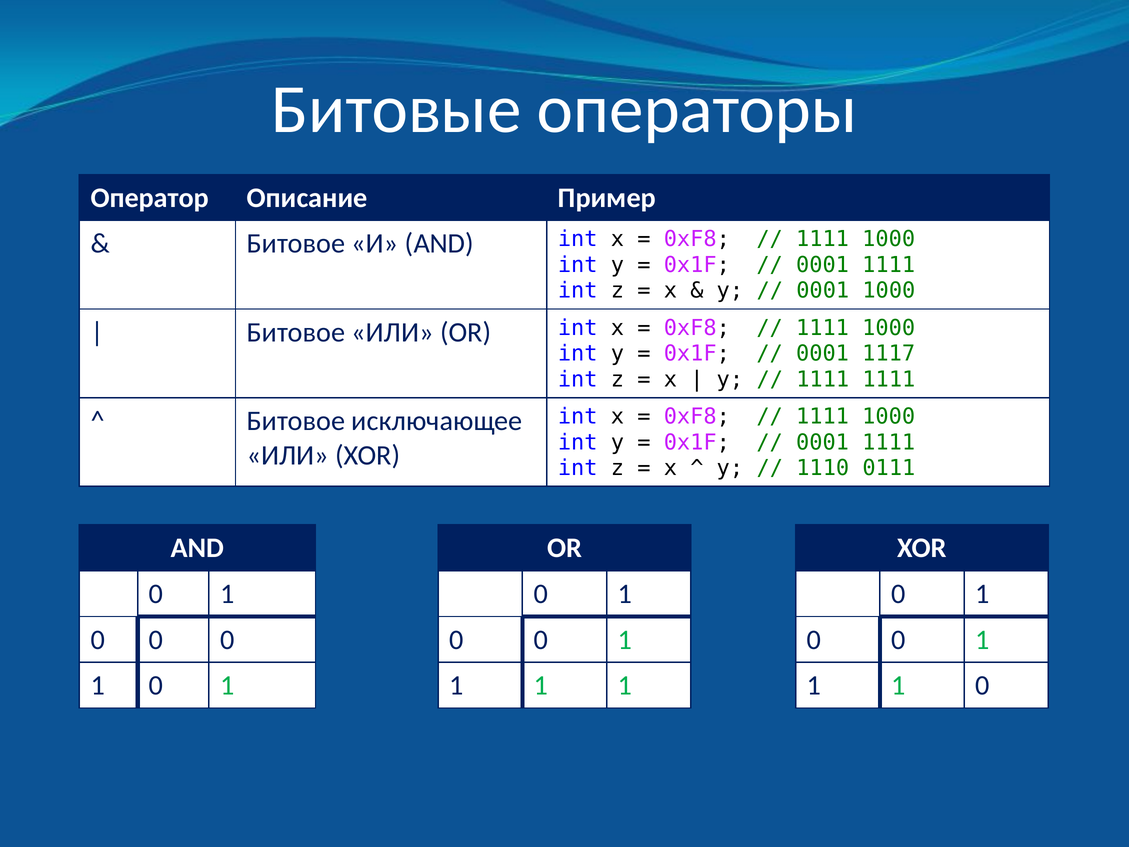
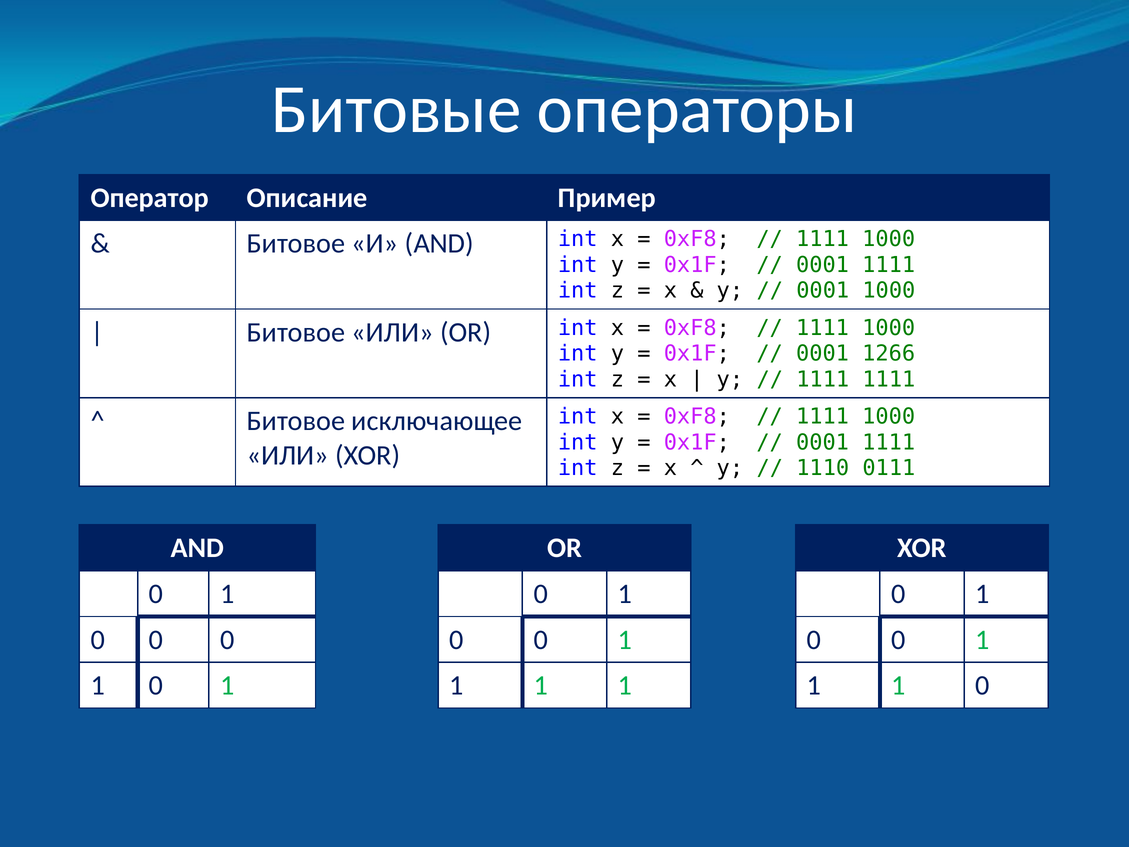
1117: 1117 -> 1266
